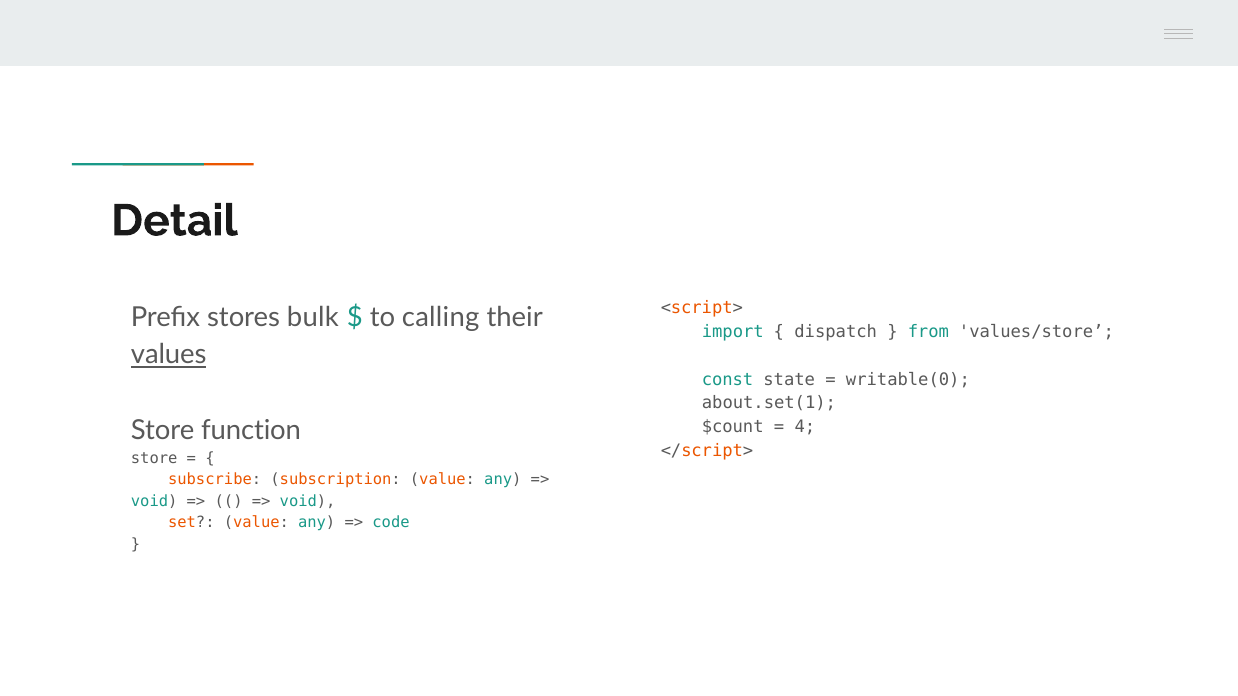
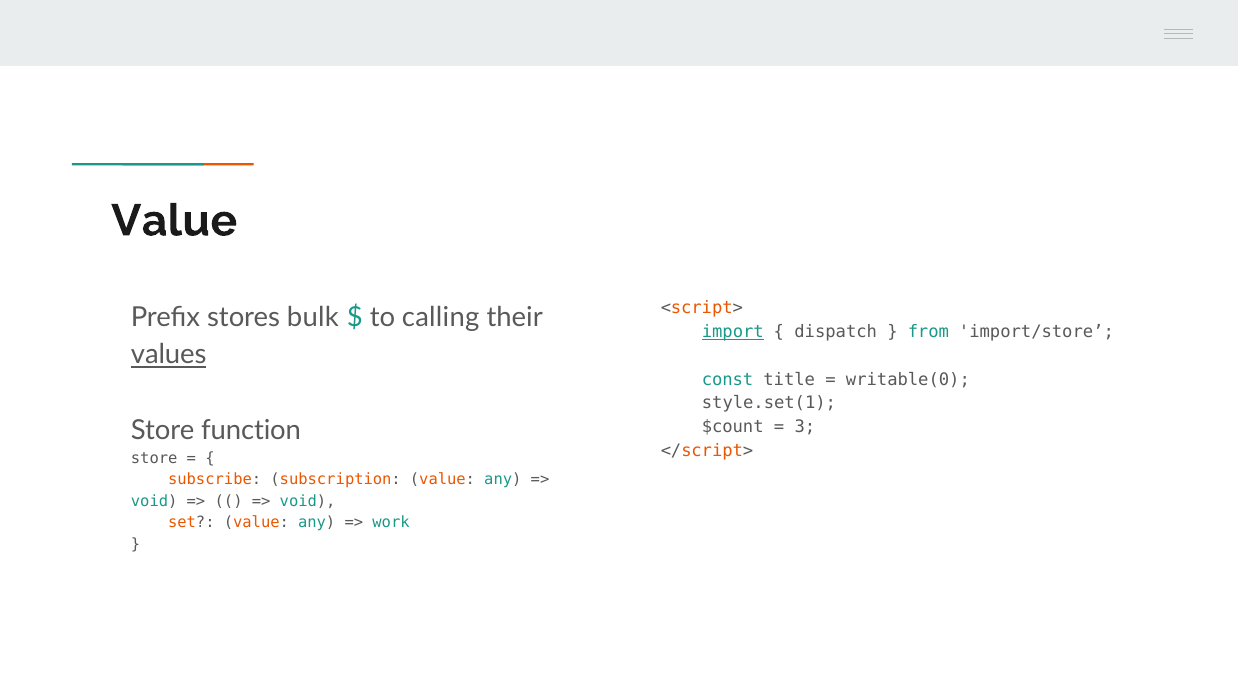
Detail at (174, 221): Detail -> Value
import underline: none -> present
values/store: values/store -> import/store
state: state -> title
about.set(1: about.set(1 -> style.set(1
4: 4 -> 3
code: code -> work
